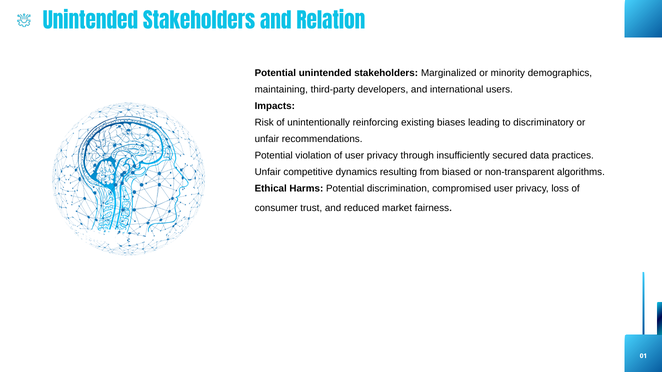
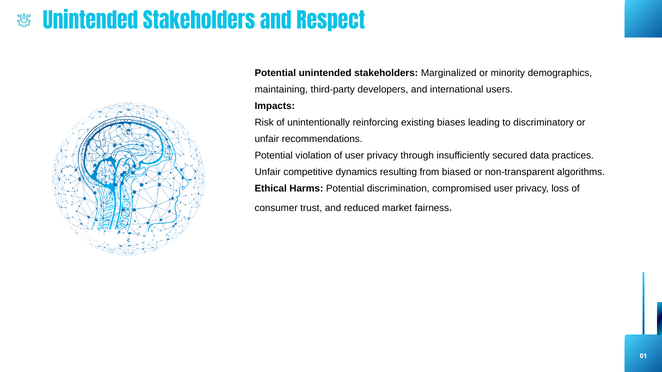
Relation: Relation -> Respect
